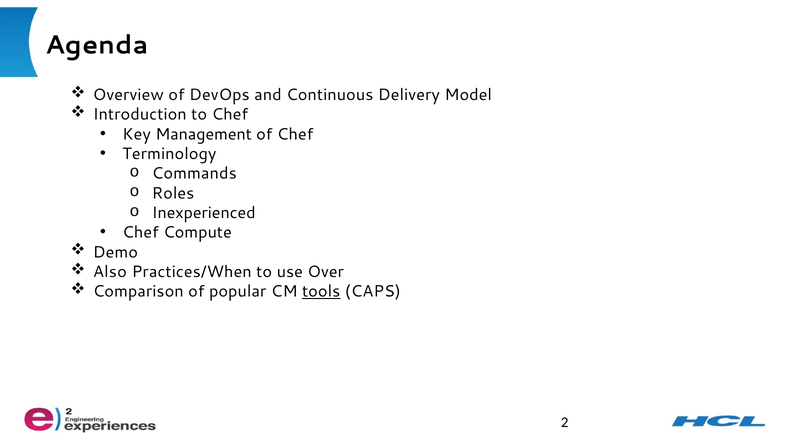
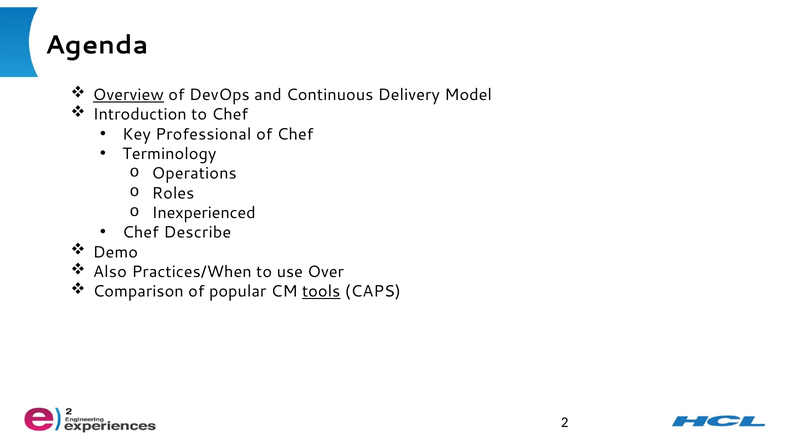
Overview underline: none -> present
Management: Management -> Professional
Commands: Commands -> Operations
Compute: Compute -> Describe
